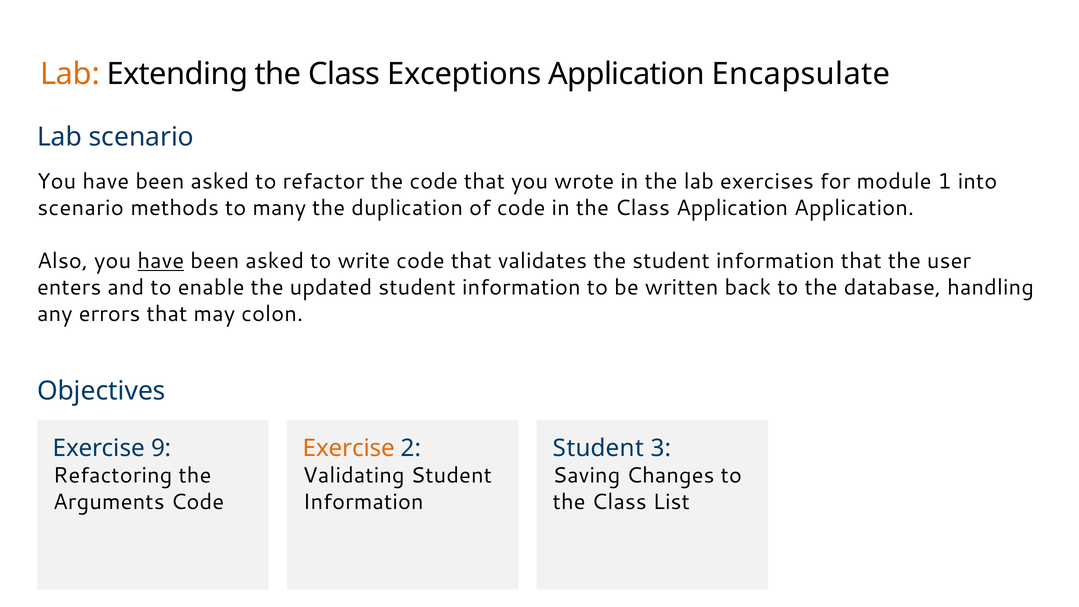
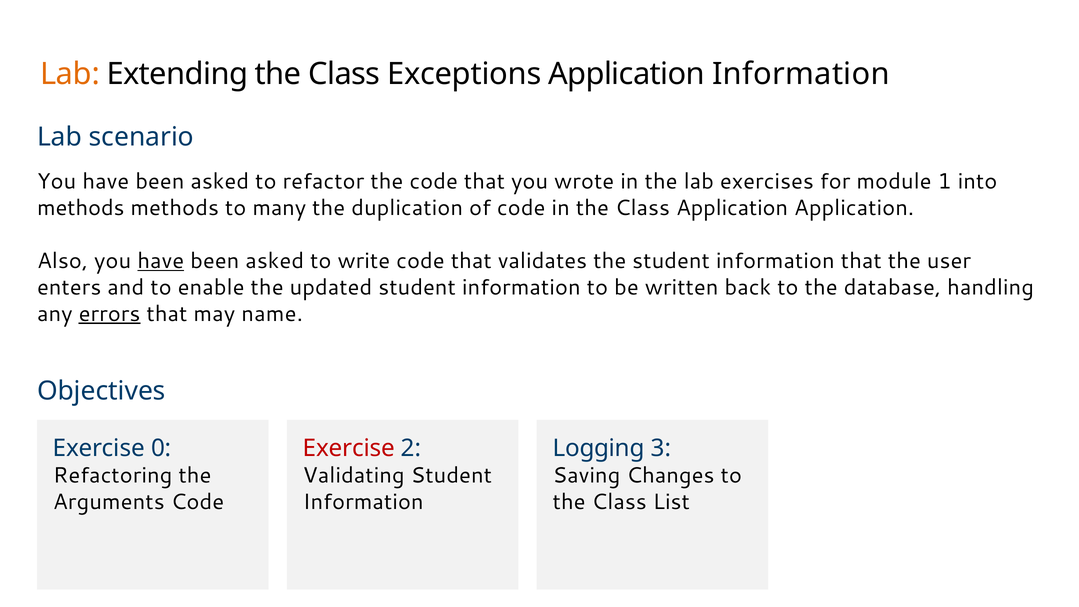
Application Encapsulate: Encapsulate -> Information
scenario at (81, 208): scenario -> methods
errors underline: none -> present
colon: colon -> name
9: 9 -> 0
Exercise at (349, 448) colour: orange -> red
Student at (598, 448): Student -> Logging
